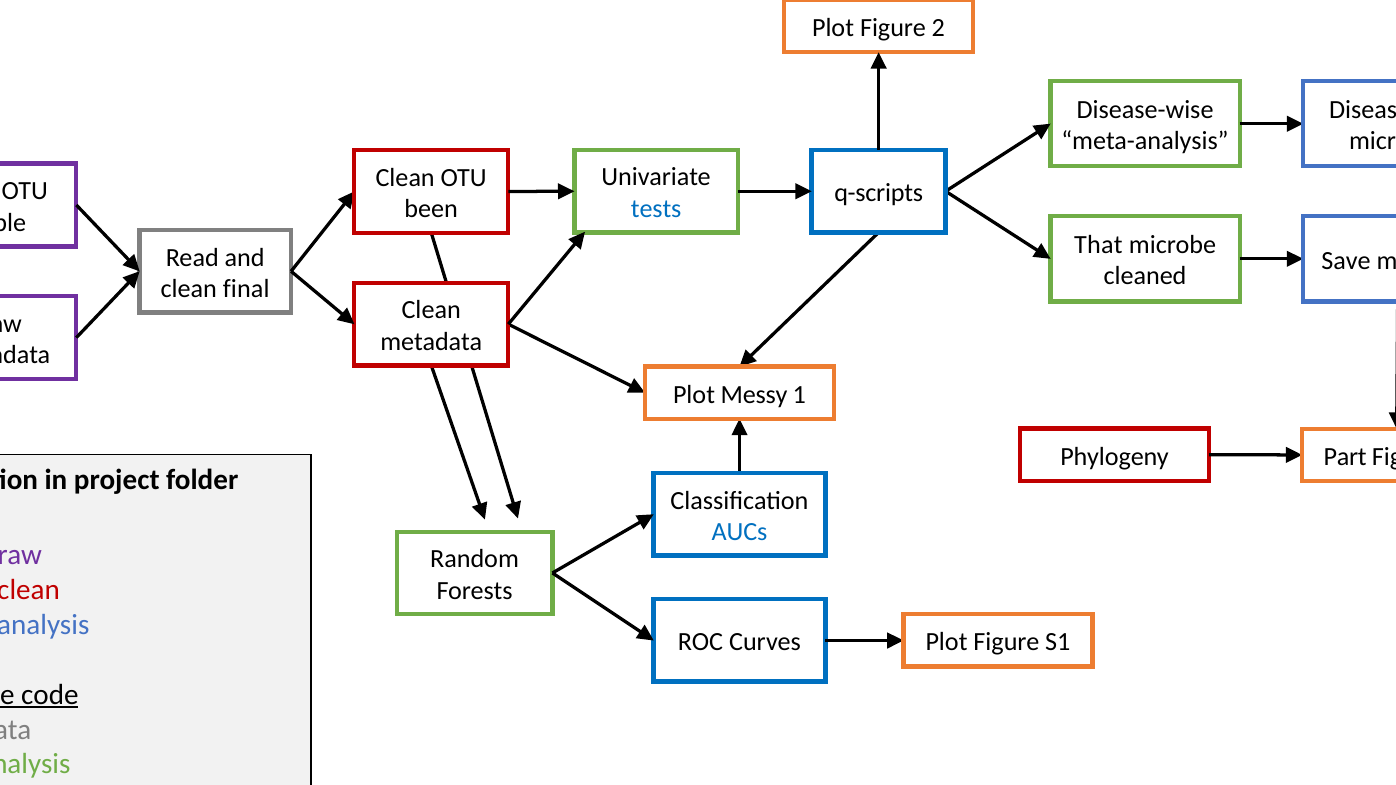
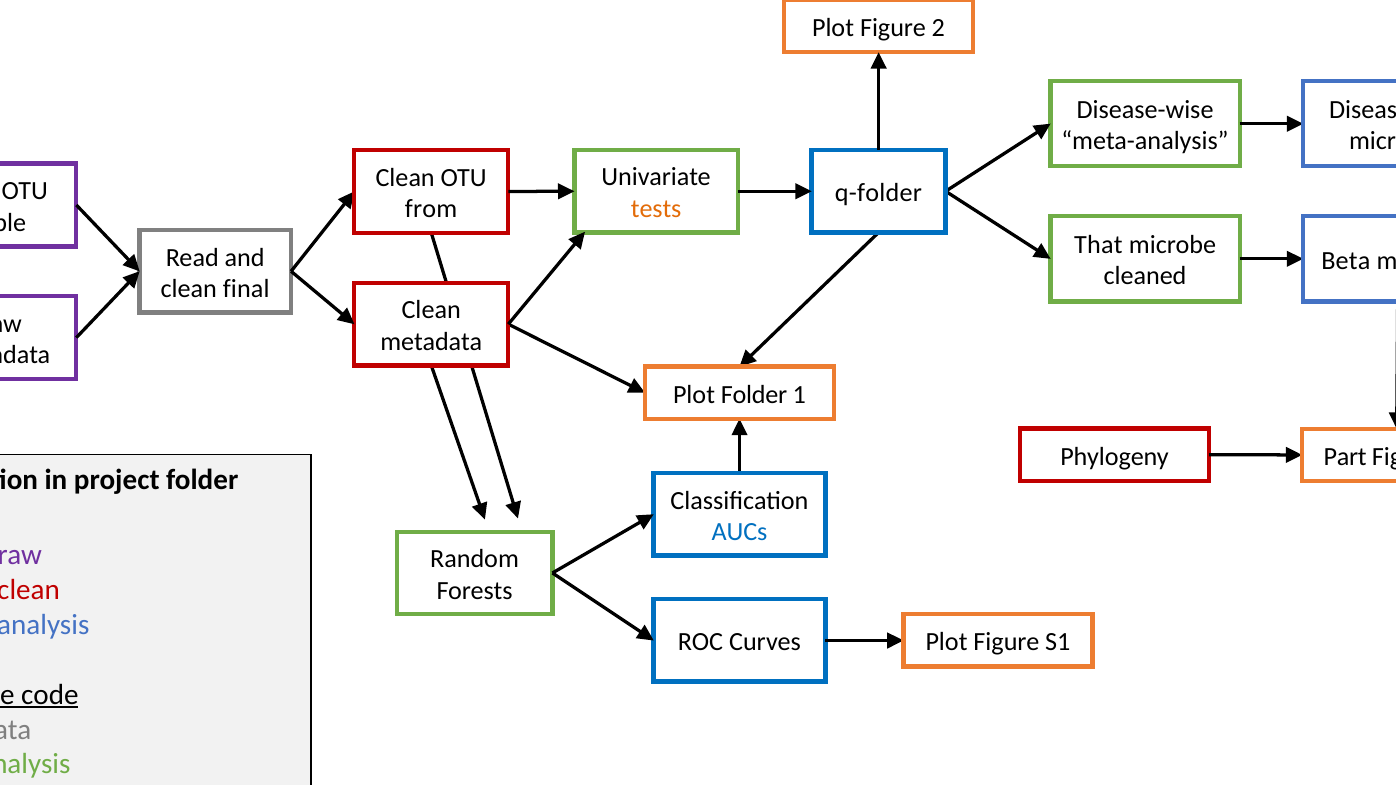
q-scripts: q-scripts -> q-folder
tests colour: blue -> orange
been: been -> from
Save: Save -> Beta
Plot Messy: Messy -> Folder
